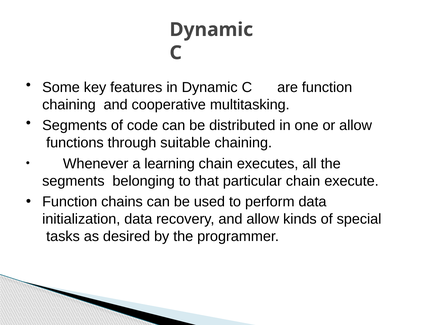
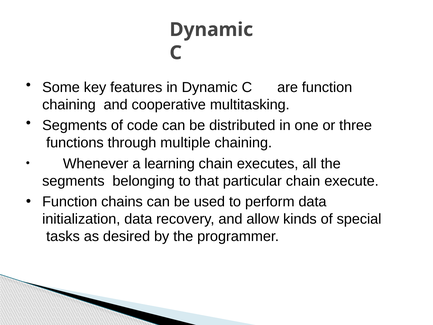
or allow: allow -> three
suitable: suitable -> multiple
